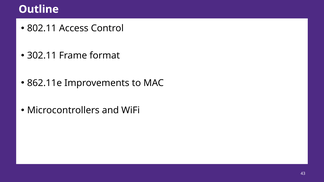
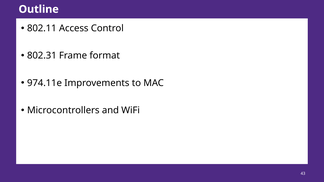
302.11: 302.11 -> 802.31
862.11e: 862.11e -> 974.11e
